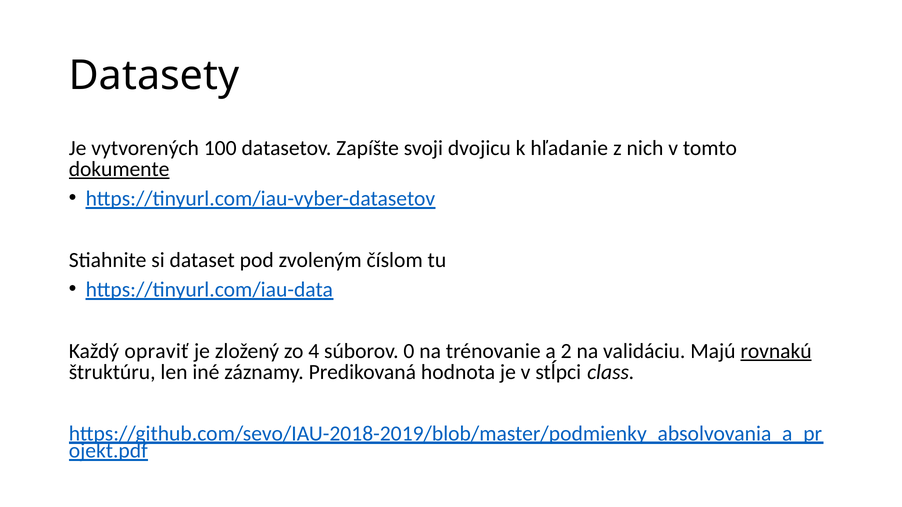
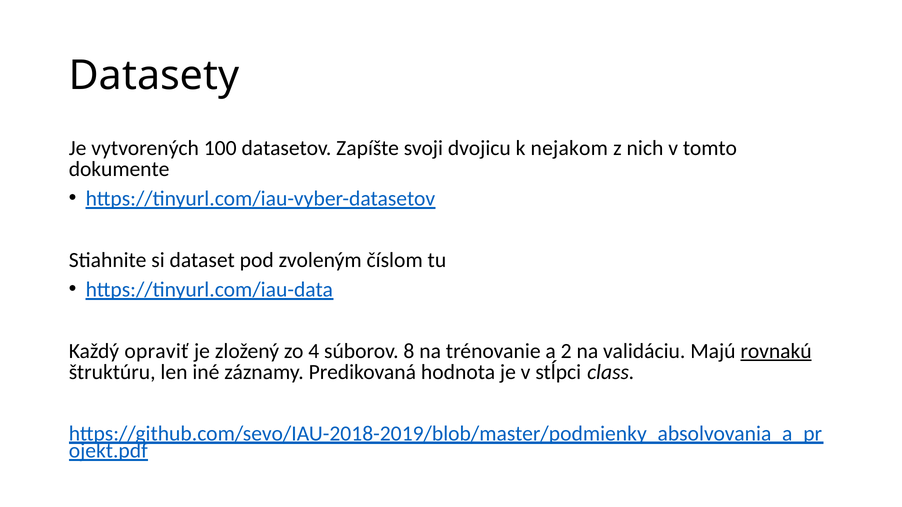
hľadanie: hľadanie -> nejakom
dokumente underline: present -> none
0: 0 -> 8
